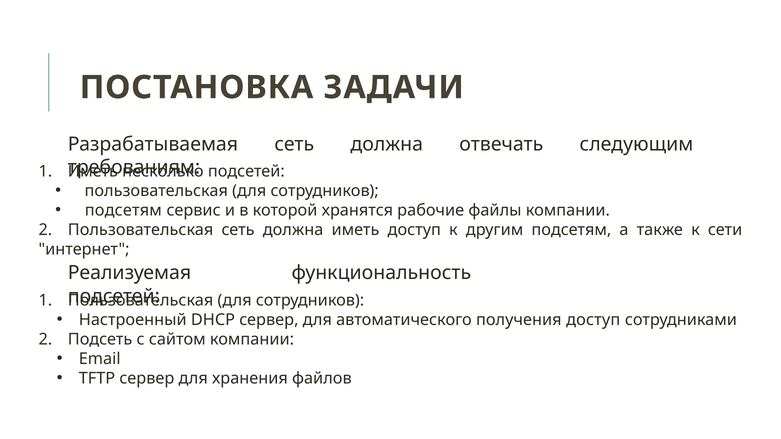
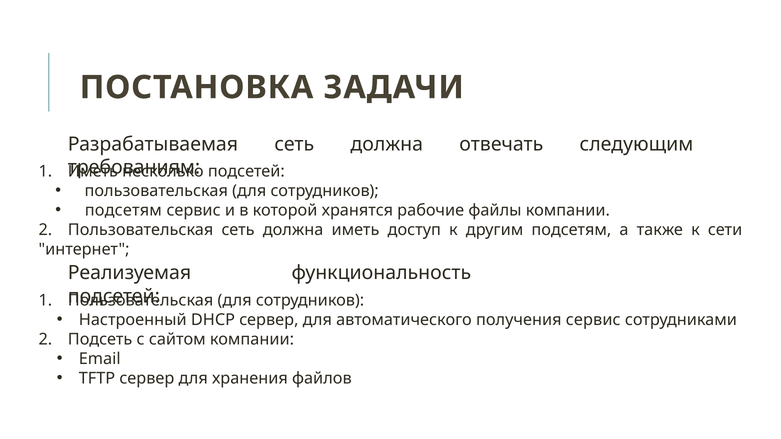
получения доступ: доступ -> сервис
